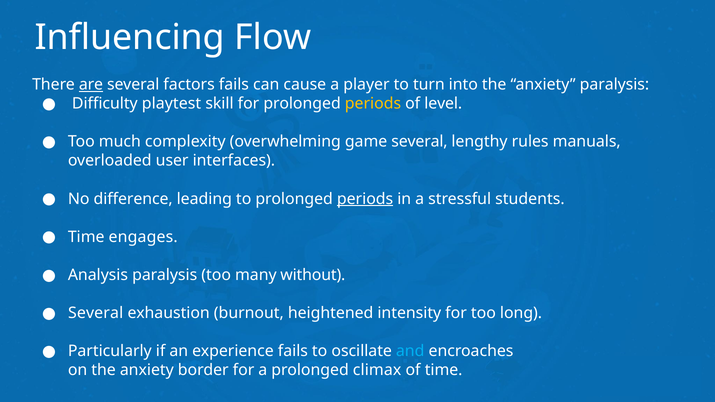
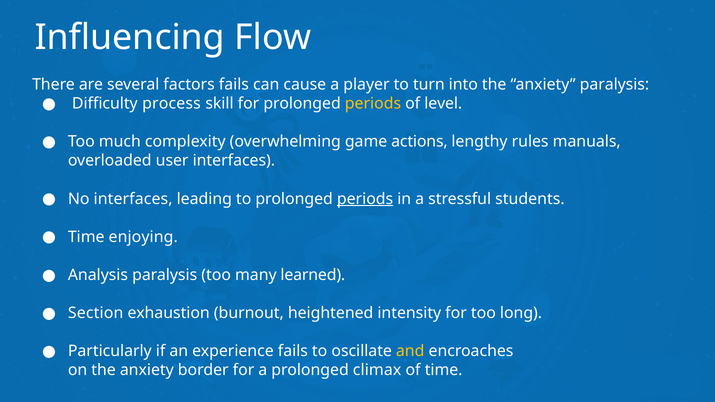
are underline: present -> none
playtest: playtest -> process
game several: several -> actions
No difference: difference -> interfaces
engages: engages -> enjoying
without: without -> learned
Several at (96, 313): Several -> Section
and colour: light blue -> yellow
